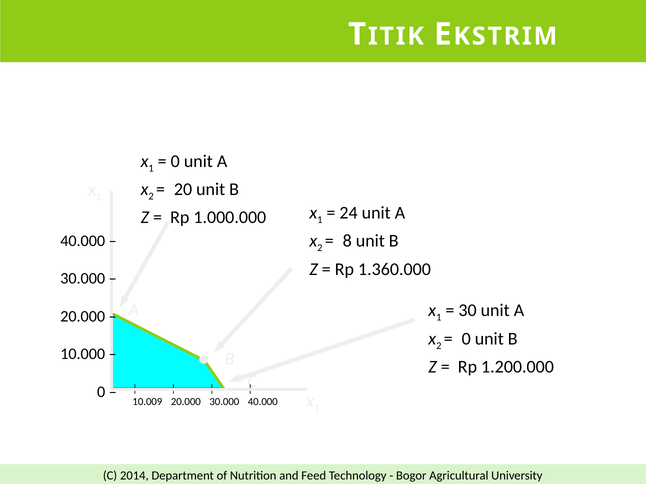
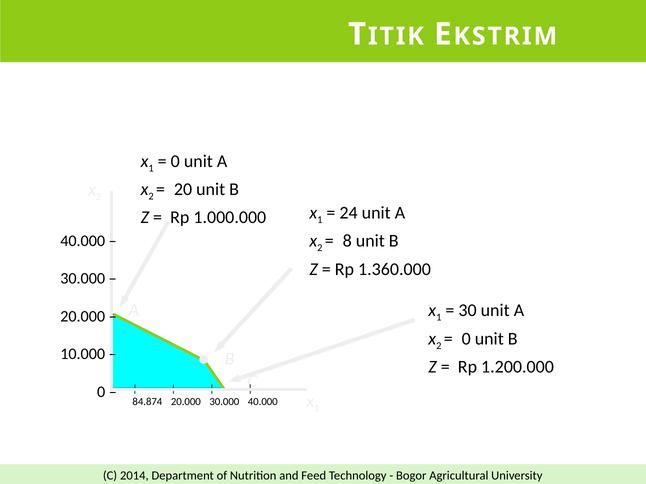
10.009: 10.009 -> 84.874
